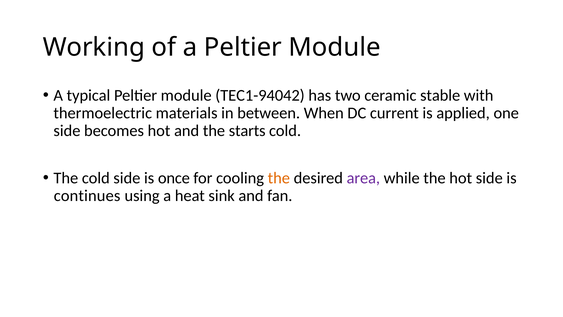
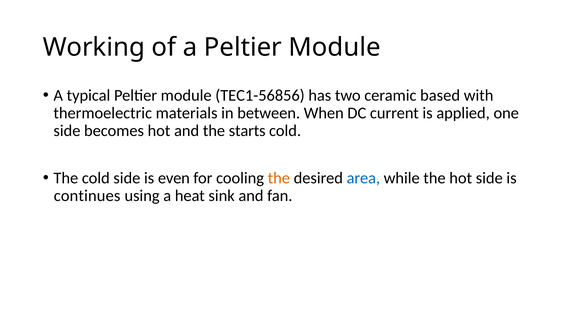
TEC1-94042: TEC1-94042 -> TEC1-56856
stable: stable -> based
once: once -> even
area colour: purple -> blue
